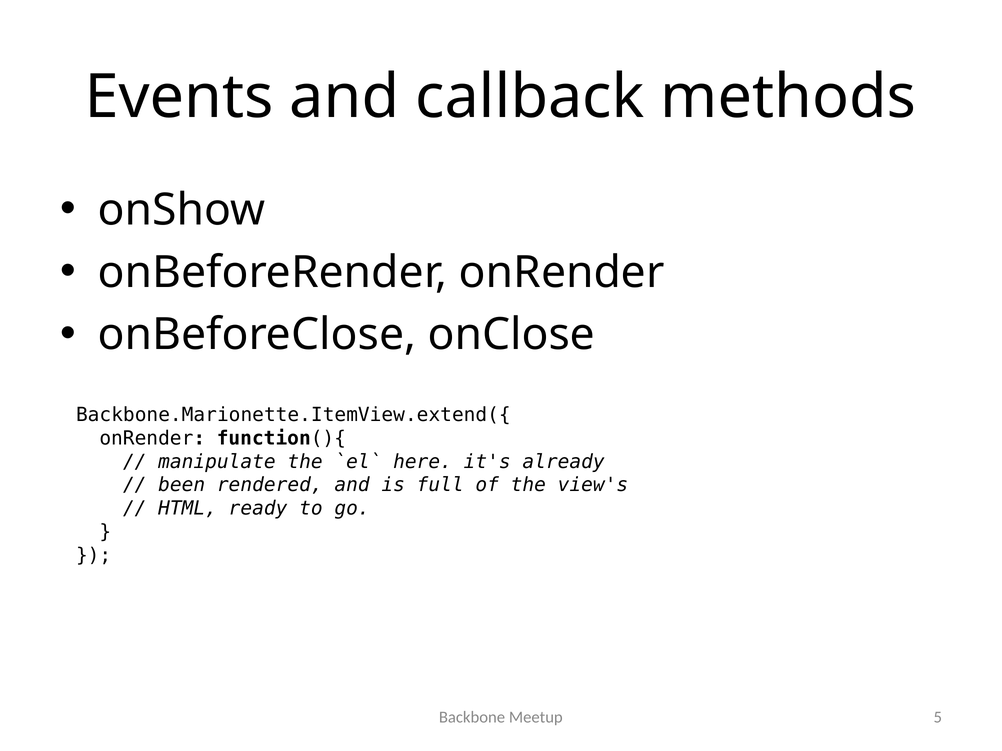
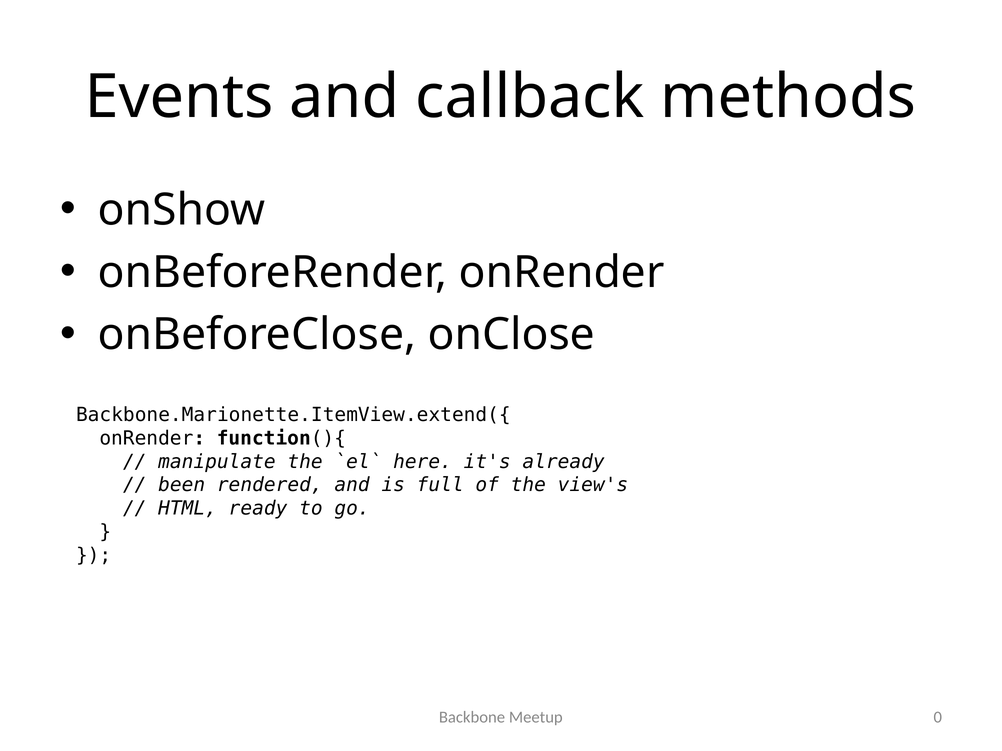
5: 5 -> 0
